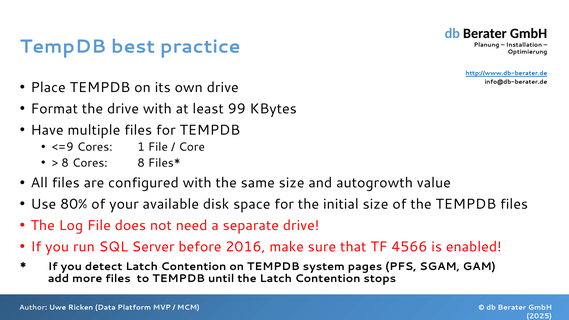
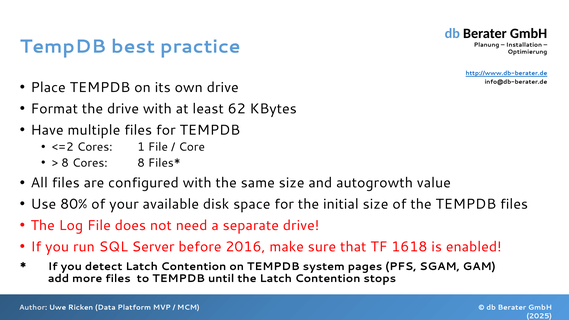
99: 99 -> 62
<=9: <=9 -> <=2
4566: 4566 -> 1618
